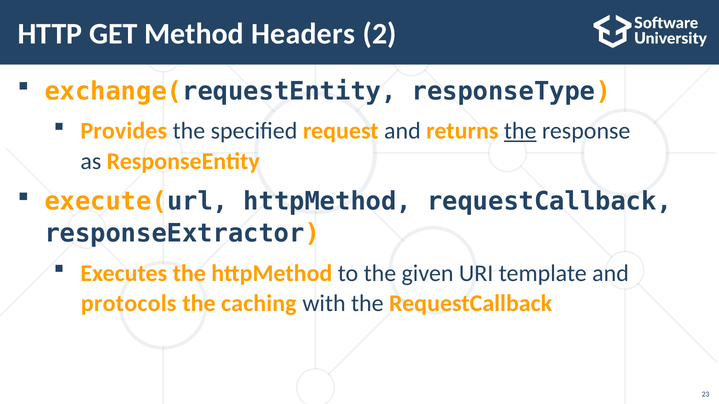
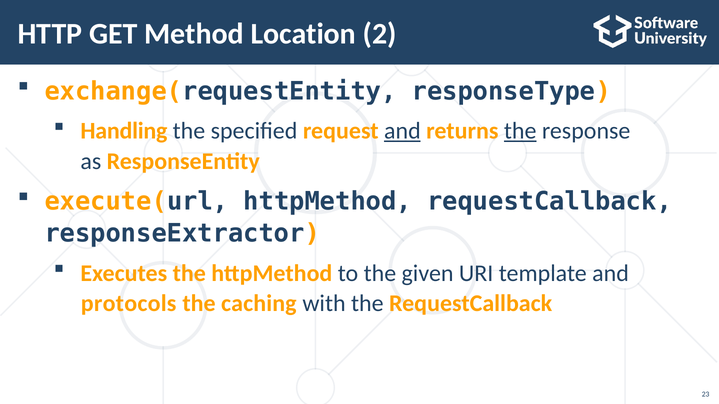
Headers: Headers -> Location
Provides: Provides -> Handling
and at (402, 131) underline: none -> present
